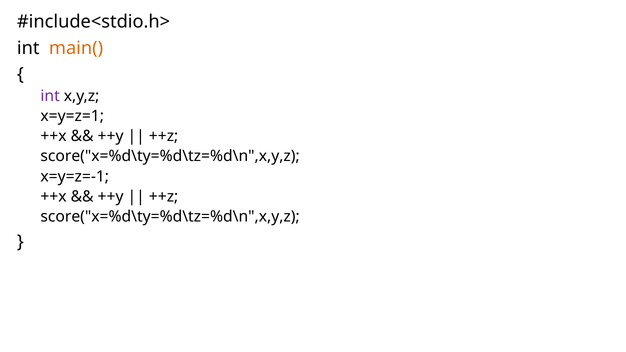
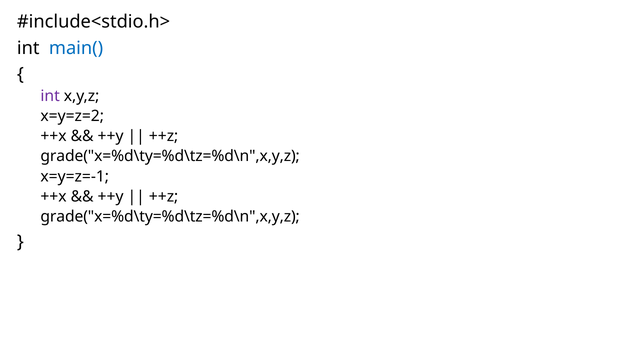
main( colour: orange -> blue
x=y=z=1: x=y=z=1 -> x=y=z=2
score("x=%d\ty=%d\tz=%d\n",x,y,z at (170, 156): score("x=%d\ty=%d\tz=%d\n",x,y,z -> grade("x=%d\ty=%d\tz=%d\n",x,y,z
score("x=%d\ty=%d\tz=%d\n",x,y,z at (170, 217): score("x=%d\ty=%d\tz=%d\n",x,y,z -> grade("x=%d\ty=%d\tz=%d\n",x,y,z
